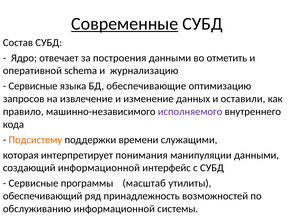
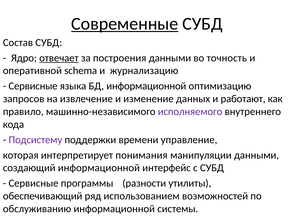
отвечает underline: none -> present
отметить: отметить -> точность
БД обеспечивающие: обеспечивающие -> информационной
оставили: оставили -> работают
Подсистему colour: orange -> purple
служащими: служащими -> управление
масштаб: масштаб -> разности
принадлежность: принадлежность -> использованием
